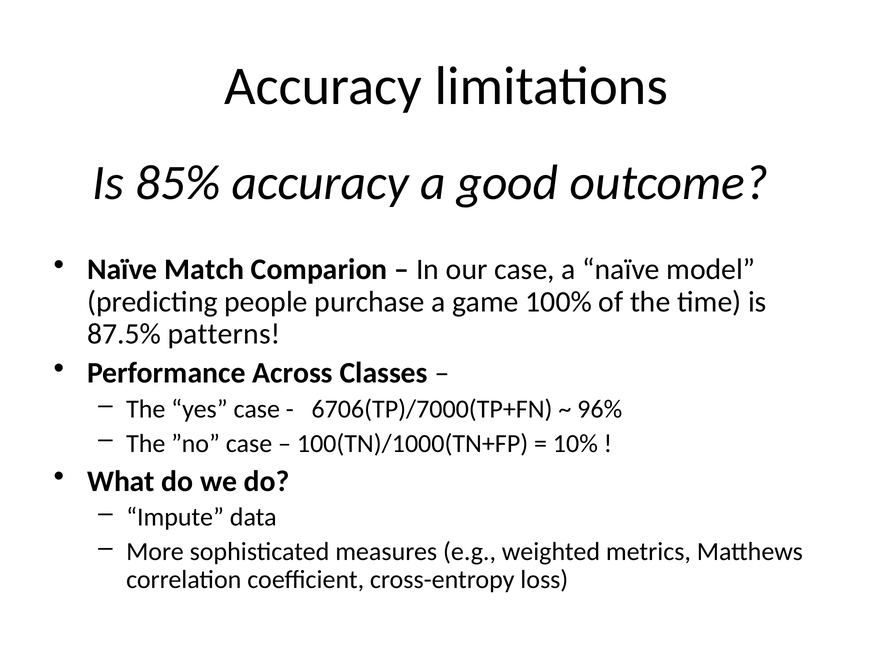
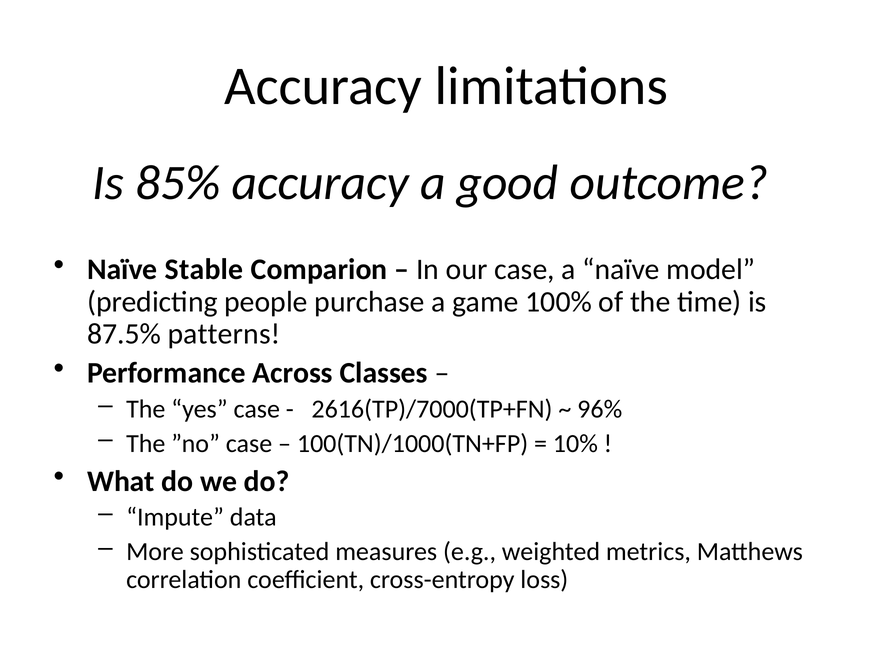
Match: Match -> Stable
6706(TP)/7000(TP+FN: 6706(TP)/7000(TP+FN -> 2616(TP)/7000(TP+FN
